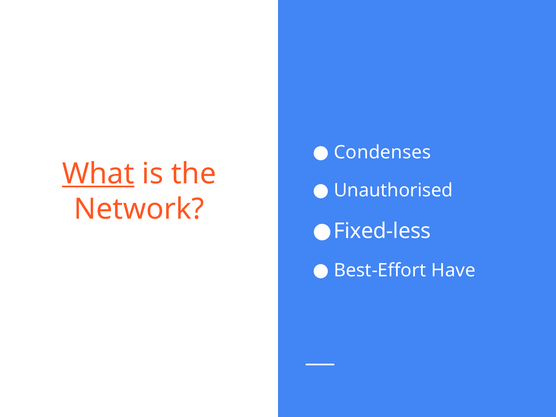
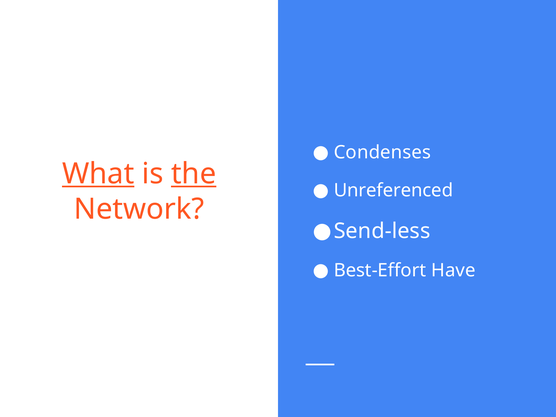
the underline: none -> present
Unauthorised: Unauthorised -> Unreferenced
Fixed-less: Fixed-less -> Send-less
